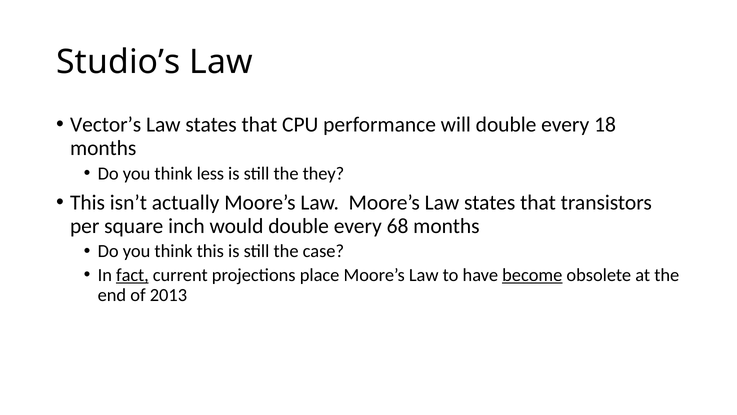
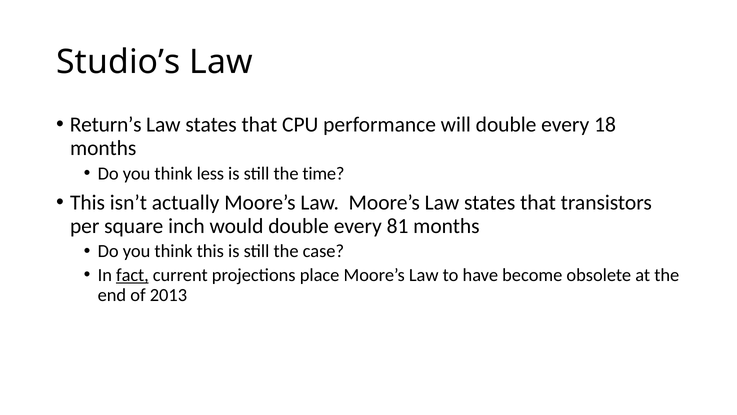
Vector’s: Vector’s -> Return’s
they: they -> time
68: 68 -> 81
become underline: present -> none
